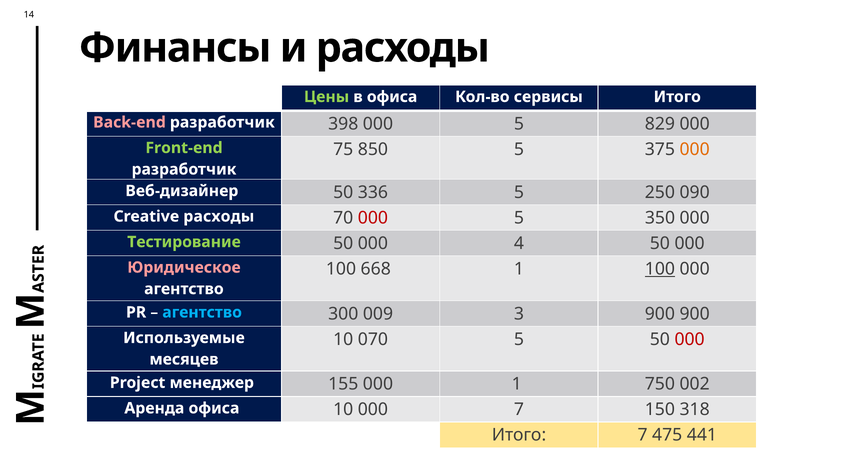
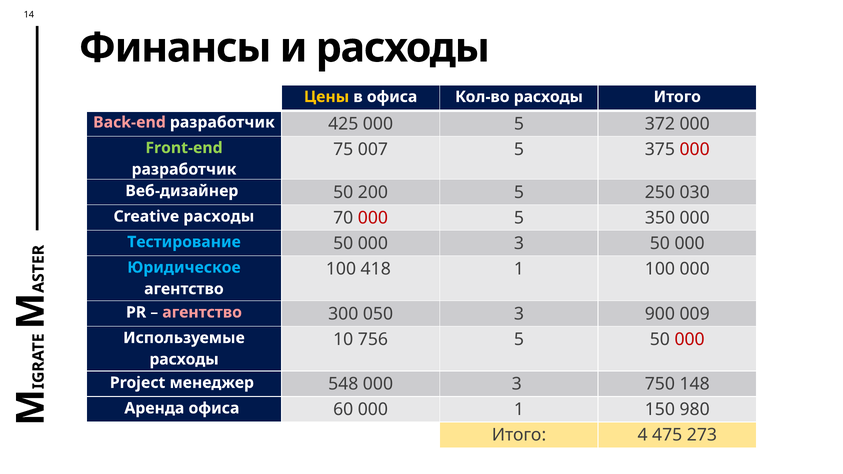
Цены colour: light green -> yellow
Кол-во сервисы: сервисы -> расходы
398: 398 -> 425
829: 829 -> 372
850: 850 -> 007
000 at (695, 149) colour: orange -> red
336: 336 -> 200
090: 090 -> 030
Тестирование colour: light green -> light blue
50 000 4: 4 -> 3
668: 668 -> 418
100 at (660, 269) underline: present -> none
Юридическое colour: pink -> light blue
агентство at (202, 312) colour: light blue -> pink
009: 009 -> 050
900 900: 900 -> 009
070: 070 -> 756
месяцев at (184, 359): месяцев -> расходы
155: 155 -> 548
1 at (517, 384): 1 -> 3
002: 002 -> 148
офиса 10: 10 -> 60
000 7: 7 -> 1
318: 318 -> 980
Итого 7: 7 -> 4
441: 441 -> 273
